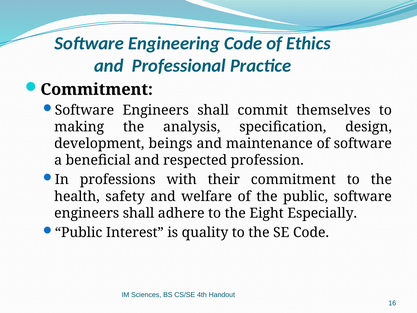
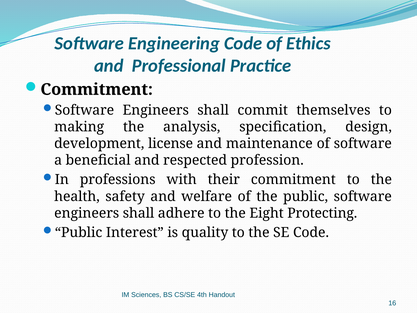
beings: beings -> license
Especially: Especially -> Protecting
